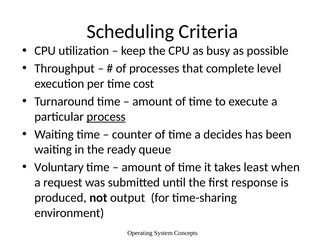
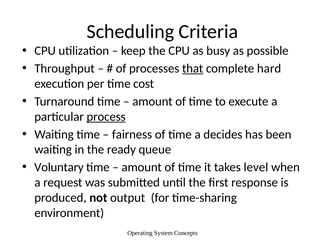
that underline: none -> present
level: level -> hard
counter: counter -> fairness
least: least -> level
